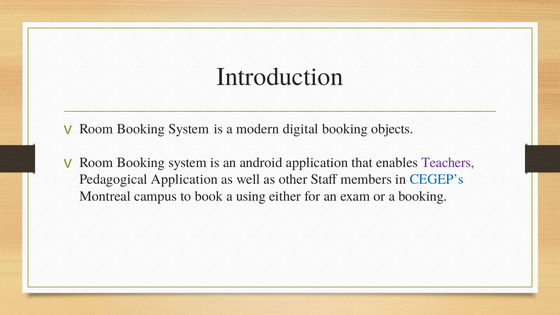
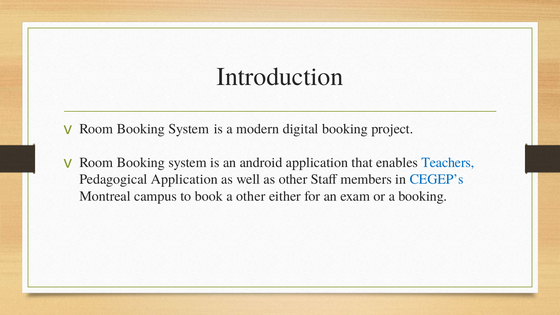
objects: objects -> project
Teachers colour: purple -> blue
a using: using -> other
